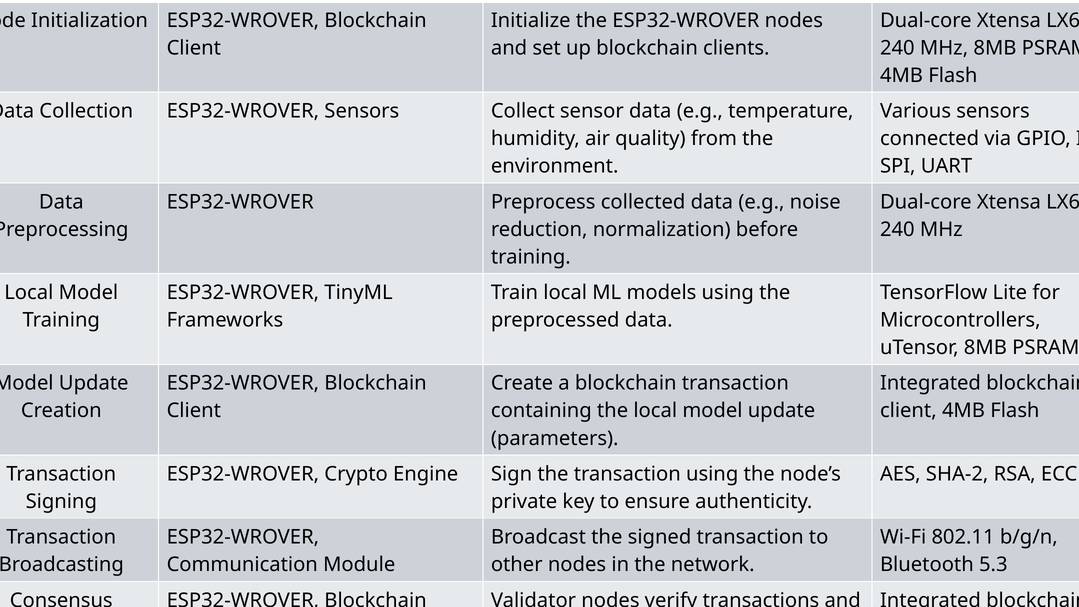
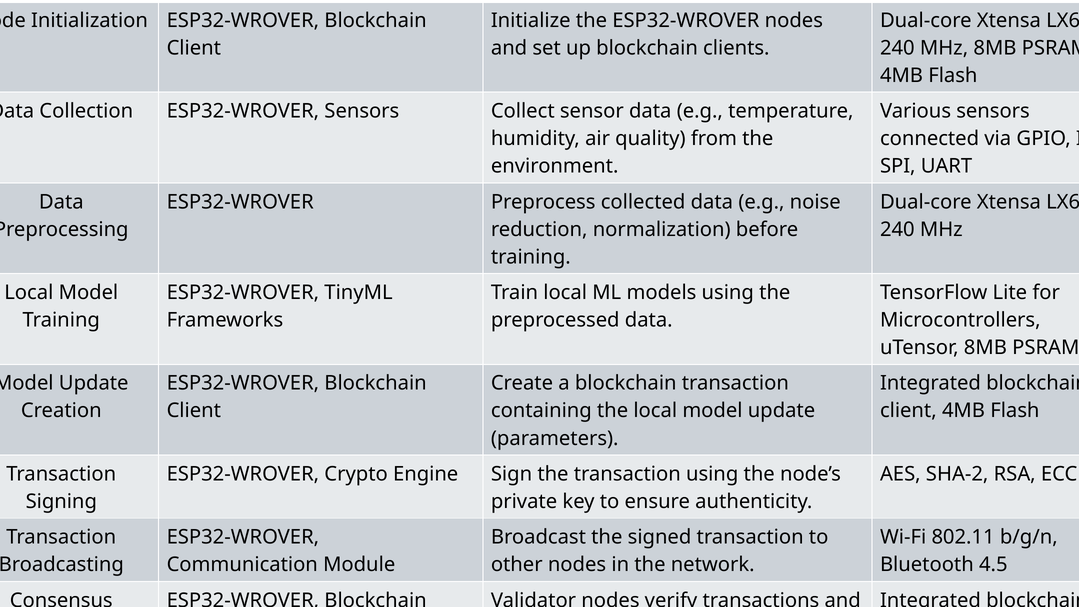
5.3: 5.3 -> 4.5
